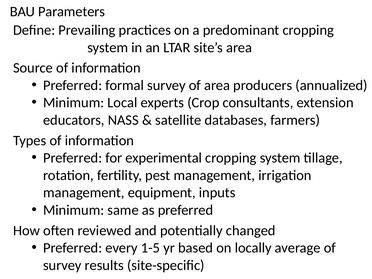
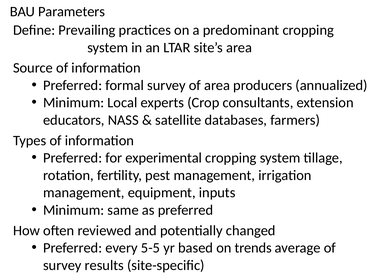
1-5: 1-5 -> 5-5
locally: locally -> trends
